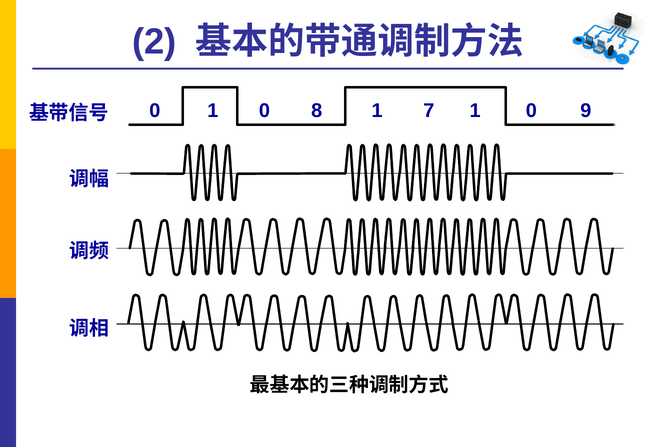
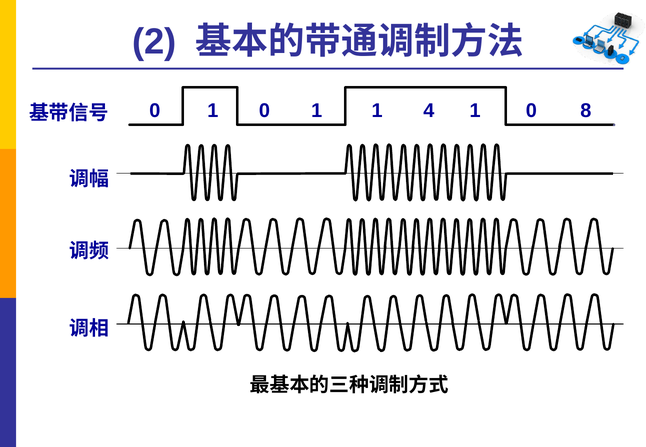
1 0 8: 8 -> 1
7: 7 -> 4
9: 9 -> 8
